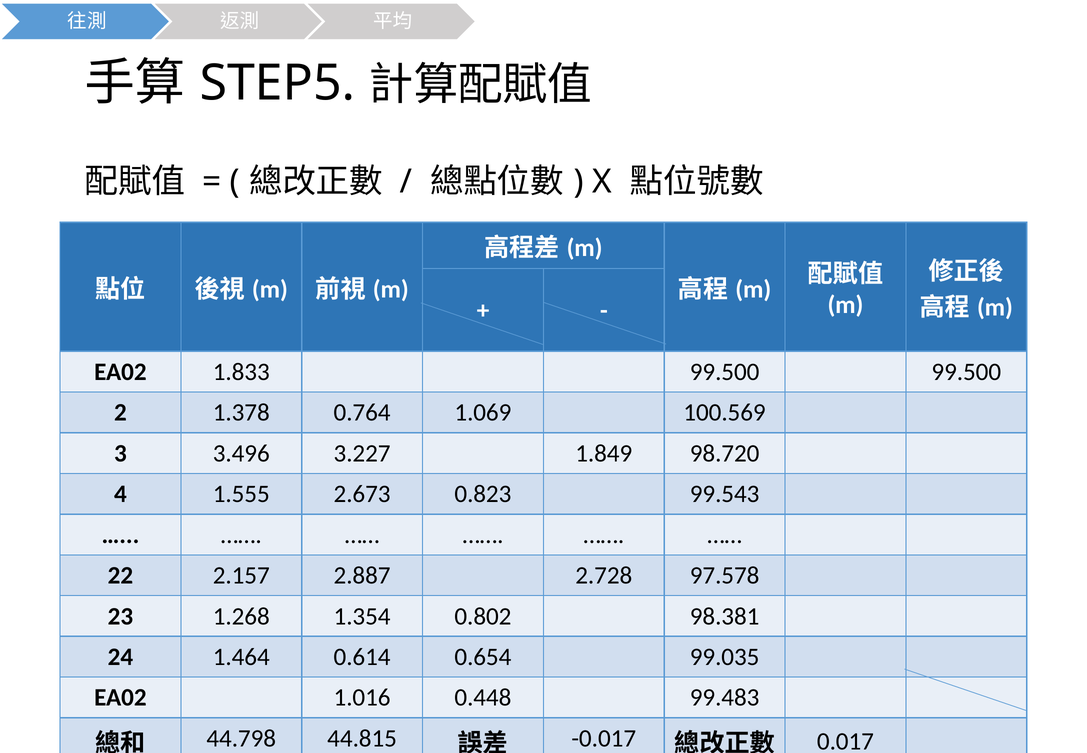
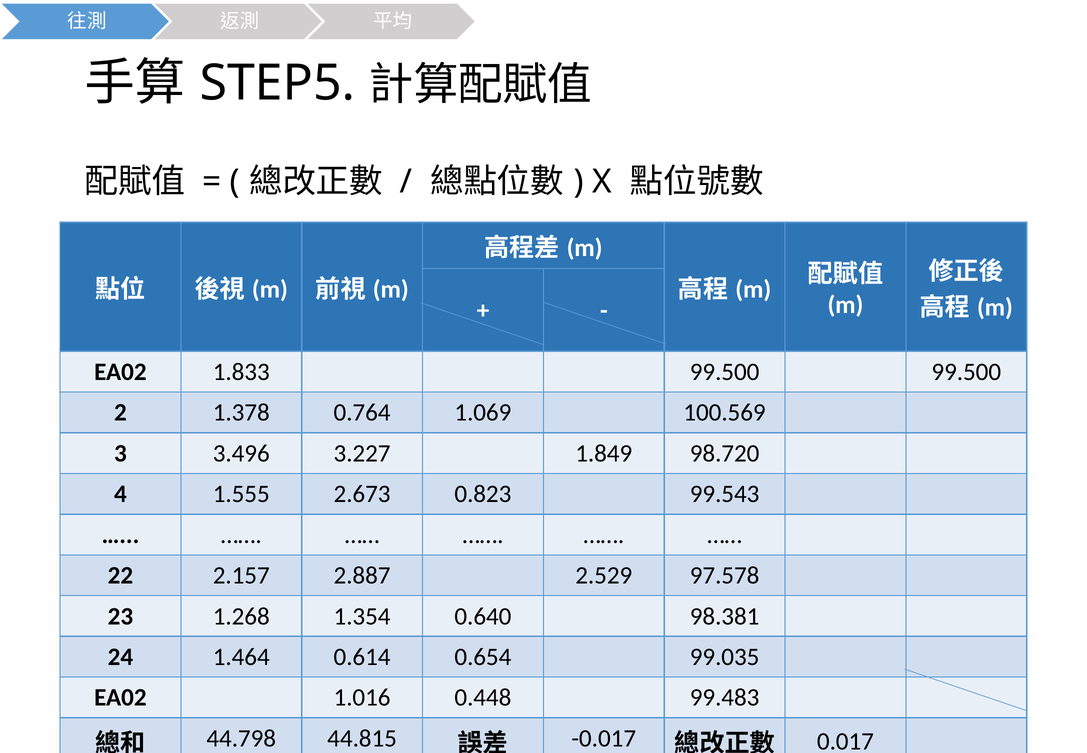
2.728: 2.728 -> 2.529
0.802: 0.802 -> 0.640
